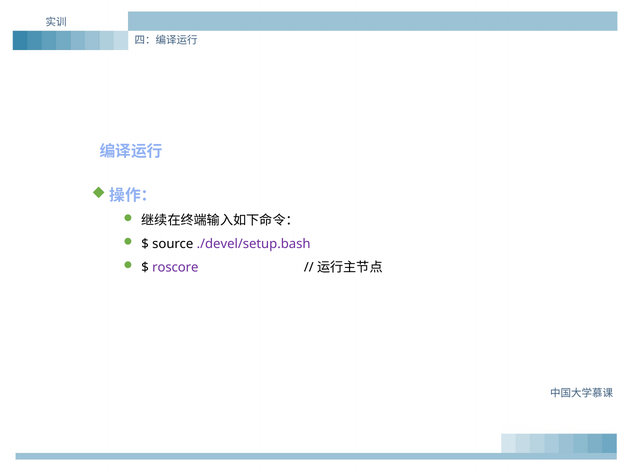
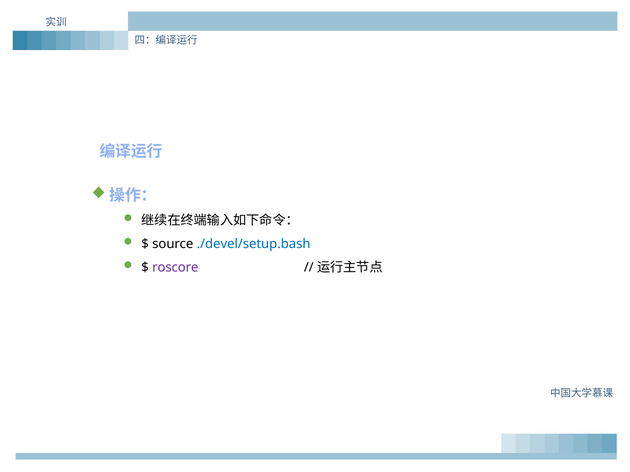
./devel/setup.bash colour: purple -> blue
